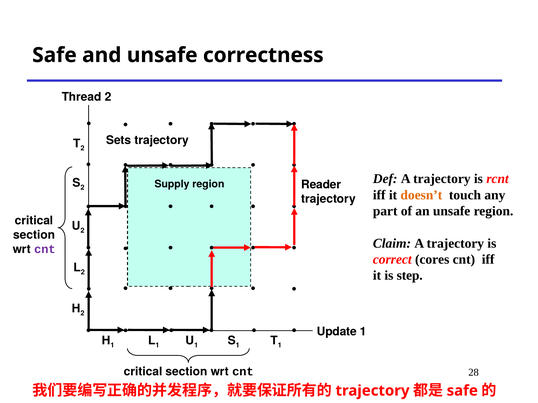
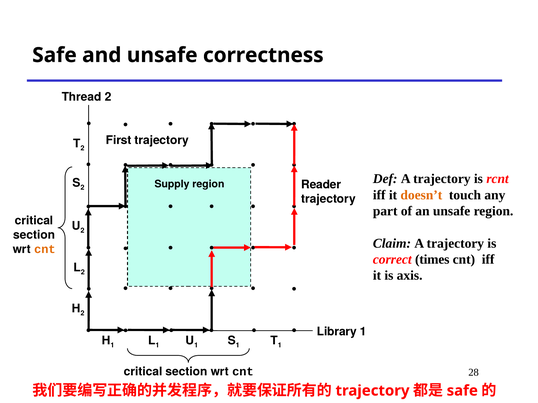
Sets: Sets -> First
cnt at (45, 250) colour: purple -> orange
cores: cores -> times
step: step -> axis
Update: Update -> Library
